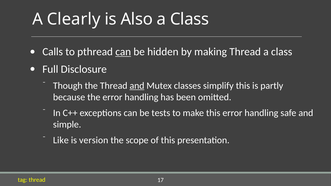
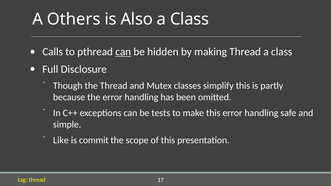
Clearly: Clearly -> Others
and at (137, 86) underline: present -> none
version: version -> commit
